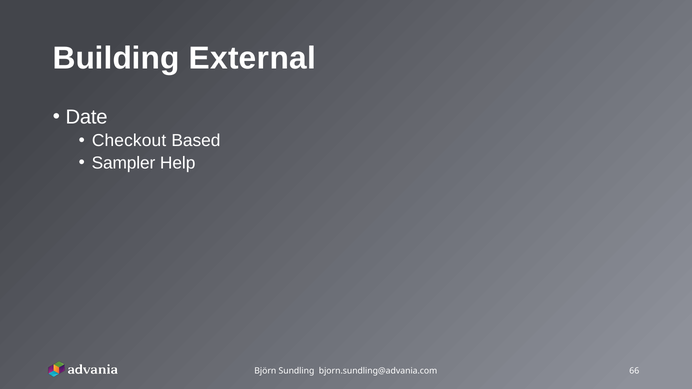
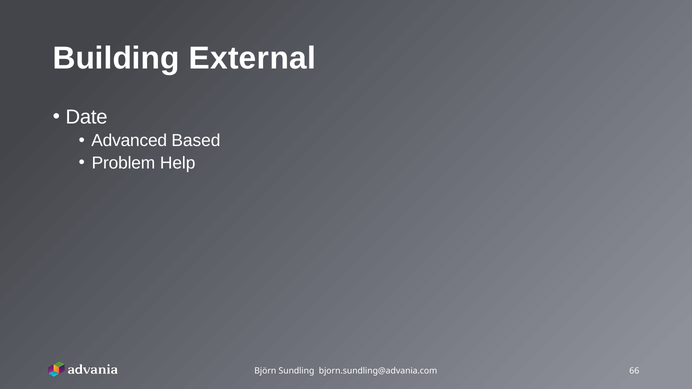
Checkout: Checkout -> Advanced
Sampler: Sampler -> Problem
